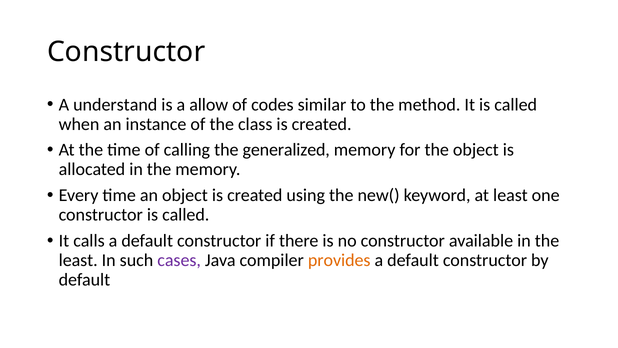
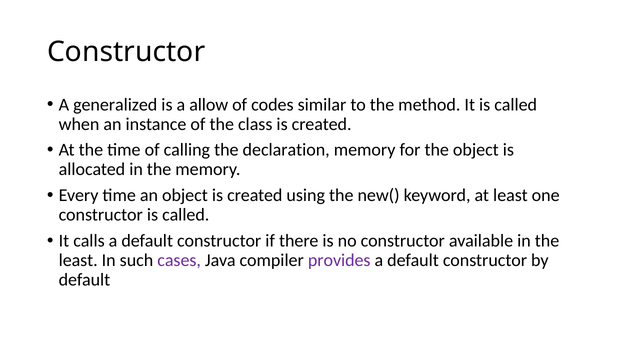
understand: understand -> generalized
generalized: generalized -> declaration
provides colour: orange -> purple
